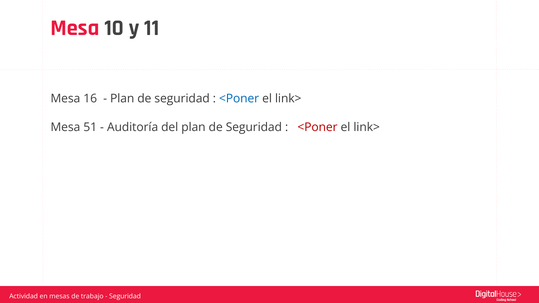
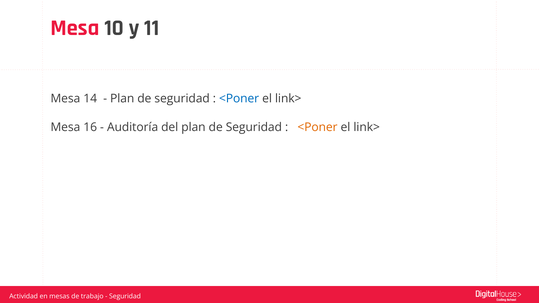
16: 16 -> 14
51: 51 -> 16
<Poner at (317, 127) colour: red -> orange
